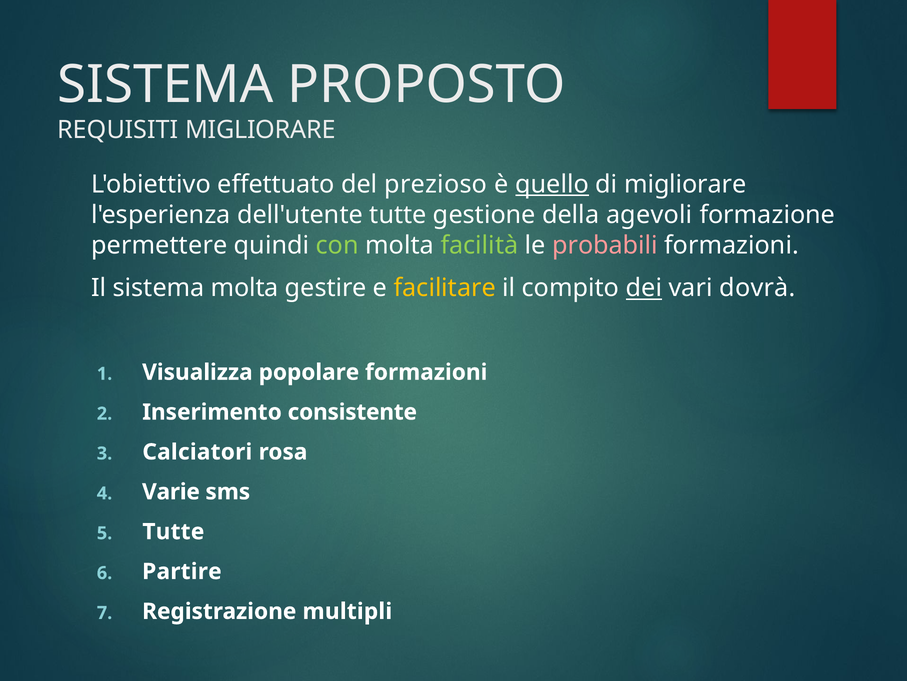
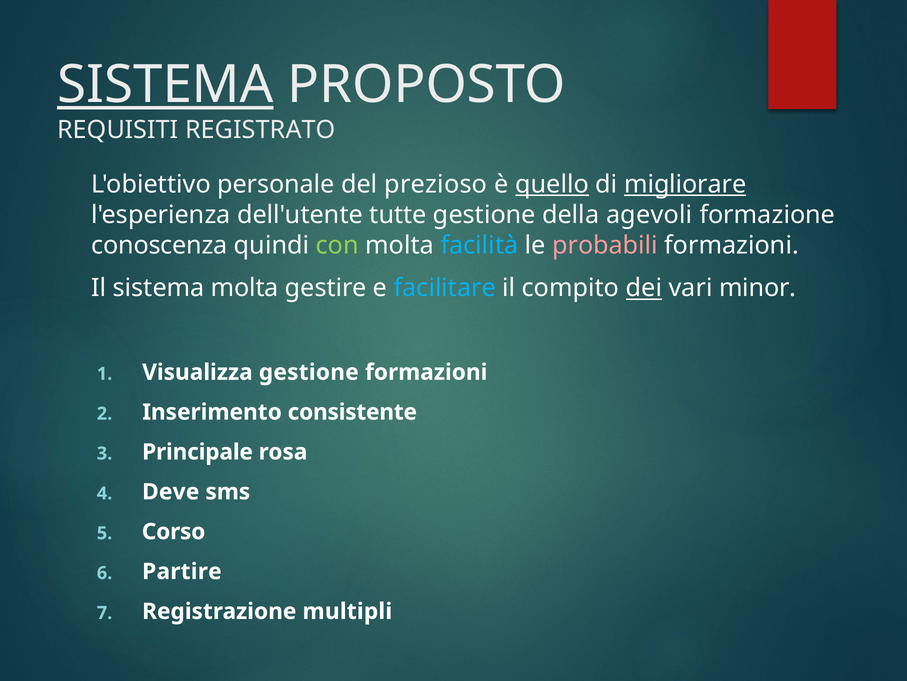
SISTEMA at (165, 85) underline: none -> present
REQUISITI MIGLIORARE: MIGLIORARE -> REGISTRATO
effettuato: effettuato -> personale
migliorare at (685, 184) underline: none -> present
permettere: permettere -> conoscenza
facilità colour: light green -> light blue
facilitare colour: yellow -> light blue
dovrà: dovrà -> minor
Visualizza popolare: popolare -> gestione
Calciatori: Calciatori -> Principale
Varie: Varie -> Deve
Tutte at (173, 531): Tutte -> Corso
